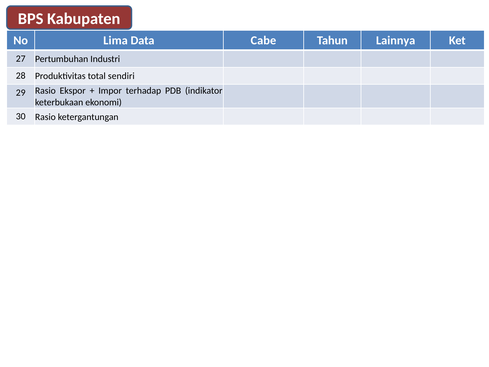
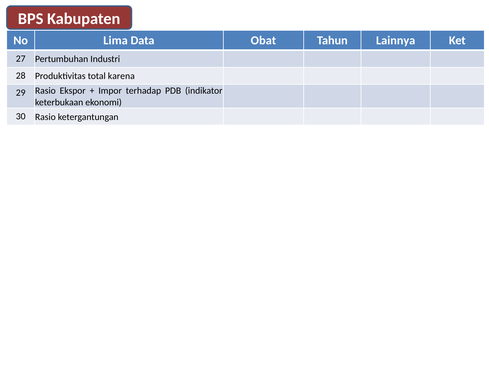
Cabe: Cabe -> Obat
sendiri: sendiri -> karena
